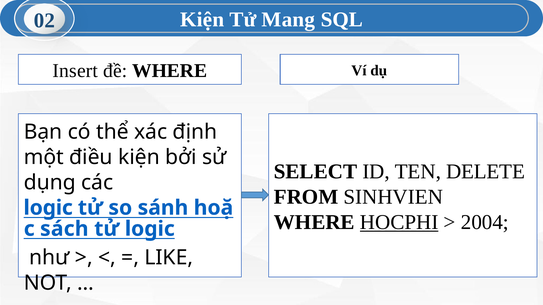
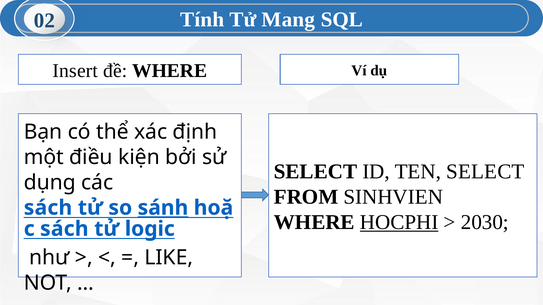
Kiện: Kiện -> Tính
TEN DELETE: DELETE -> SELECT
logic at (48, 208): logic -> sách
sánh underline: none -> present
2004: 2004 -> 2030
